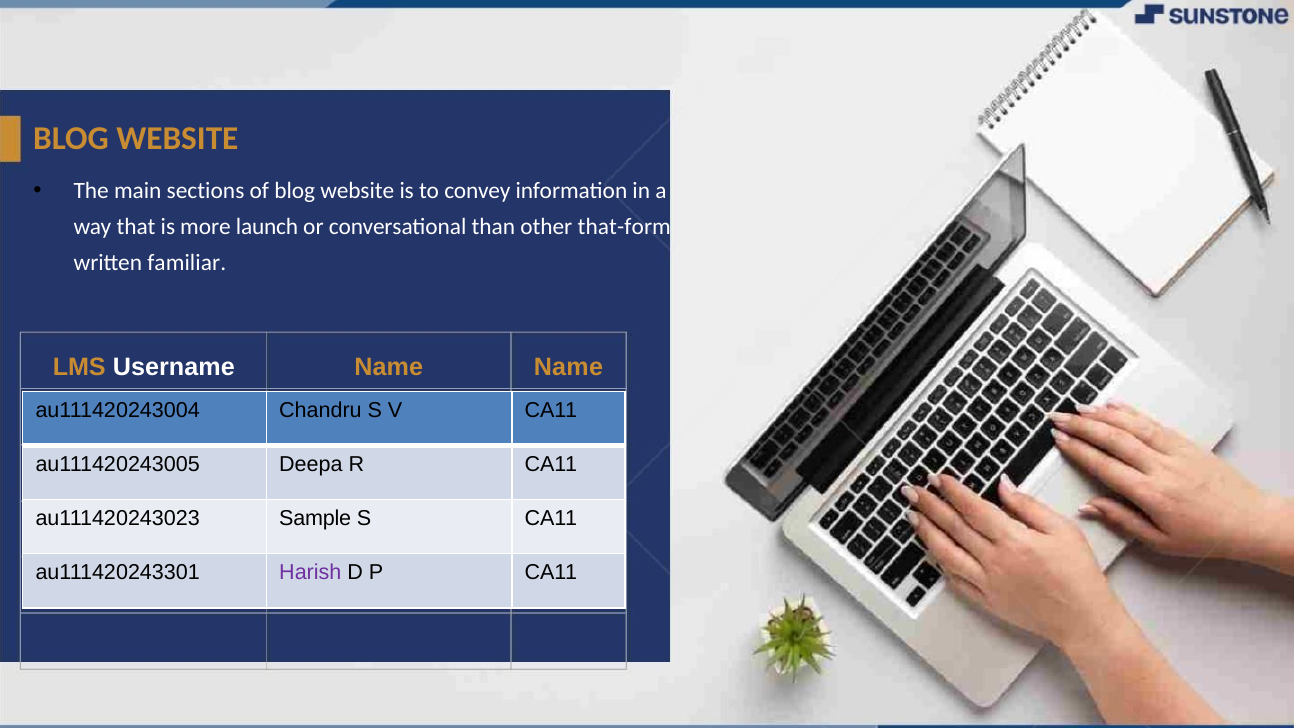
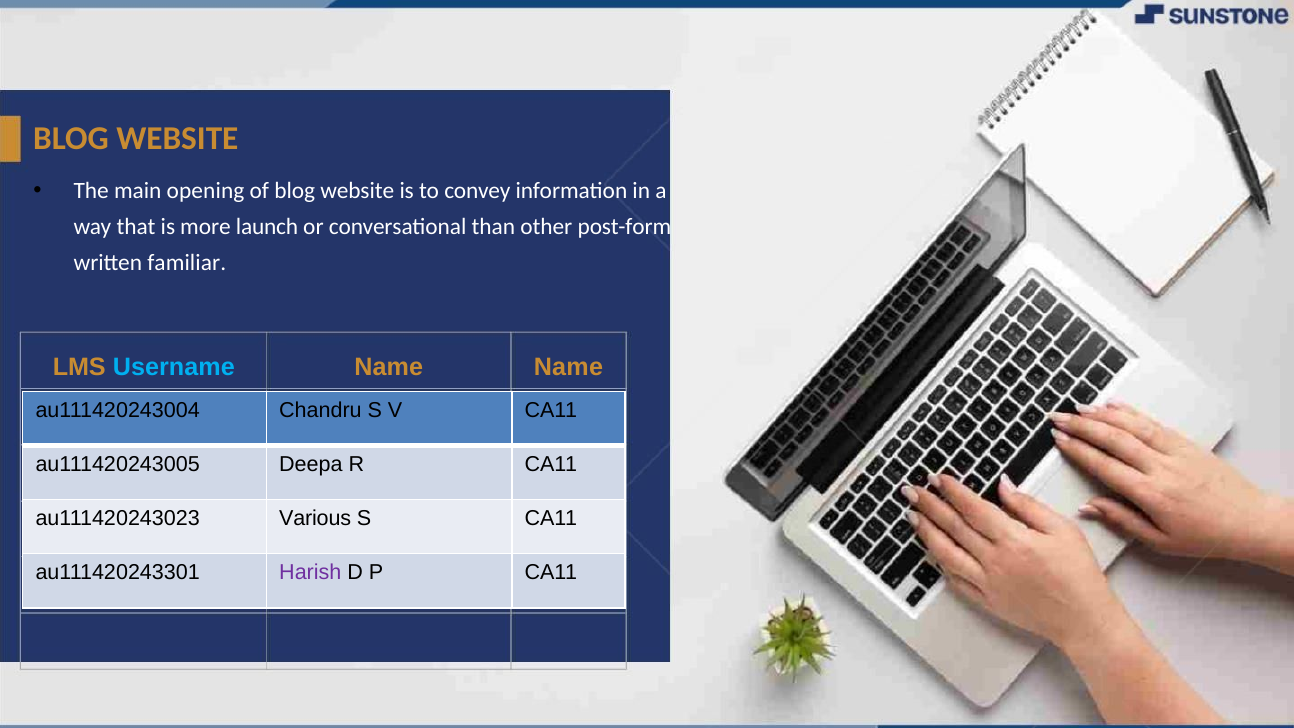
sections: sections -> opening
that-form: that-form -> post-form
Username colour: white -> light blue
Sample: Sample -> Various
